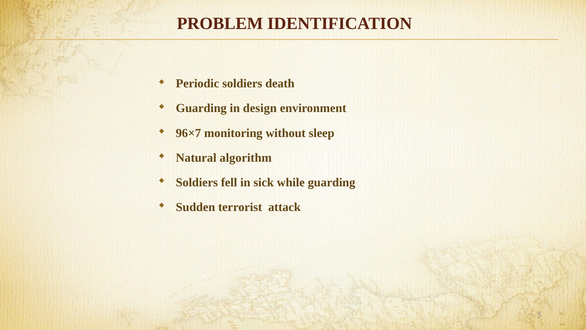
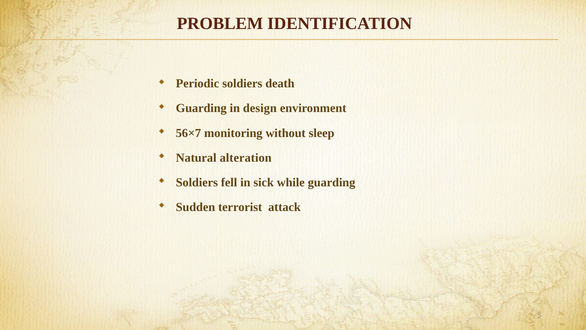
96×7: 96×7 -> 56×7
algorithm: algorithm -> alteration
